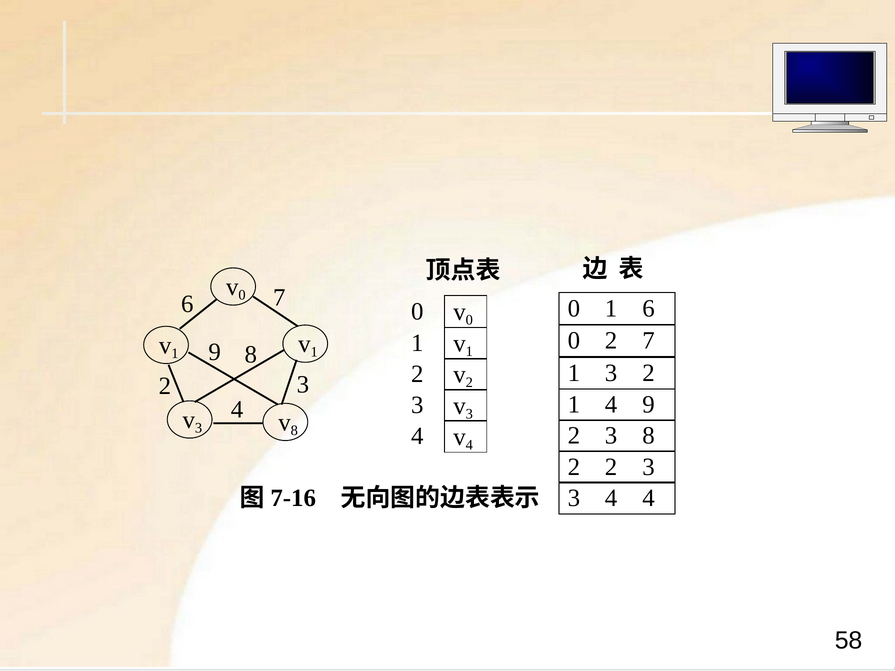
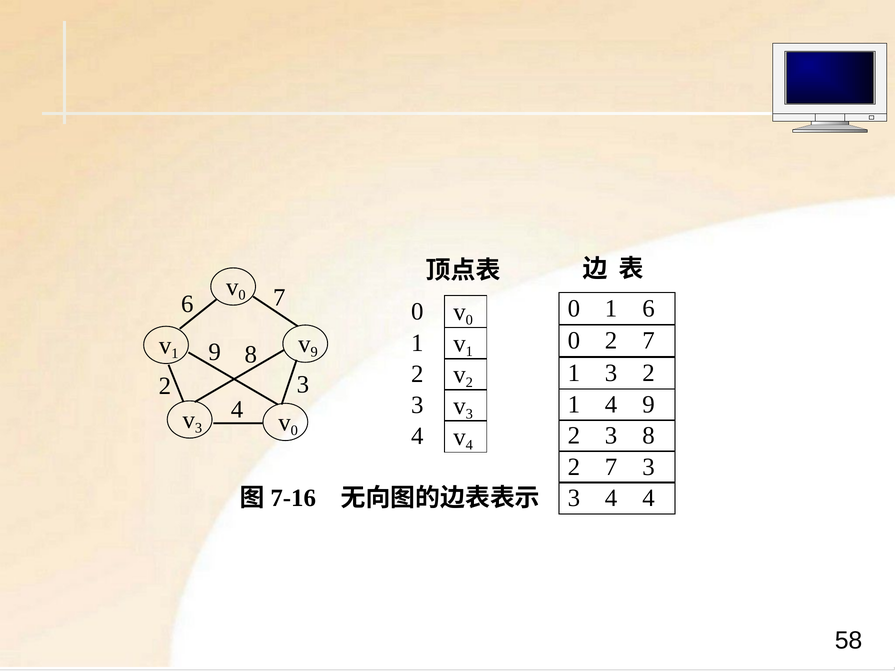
1 at (314, 352): 1 -> 9
8 at (294, 430): 8 -> 0
2 at (611, 467): 2 -> 7
